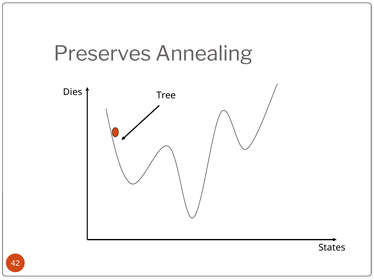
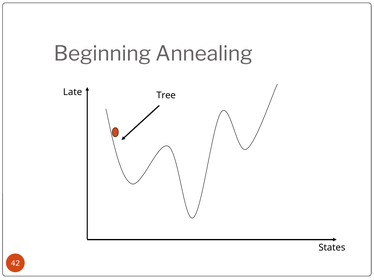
Preserves: Preserves -> Beginning
Dies: Dies -> Late
